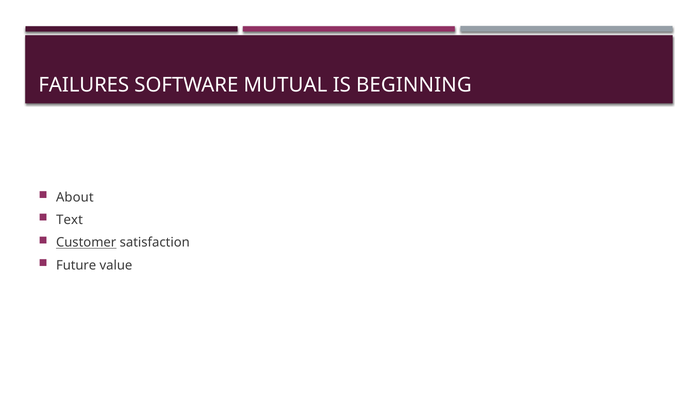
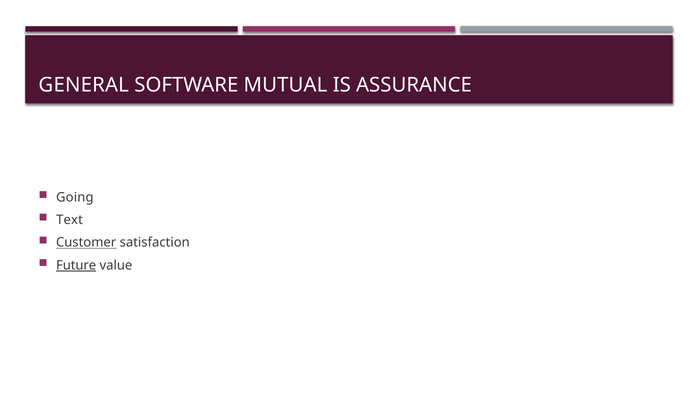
FAILURES: FAILURES -> GENERAL
BEGINNING: BEGINNING -> ASSURANCE
About: About -> Going
Future underline: none -> present
